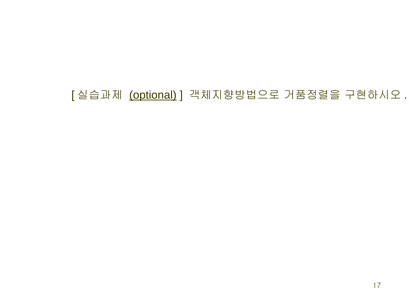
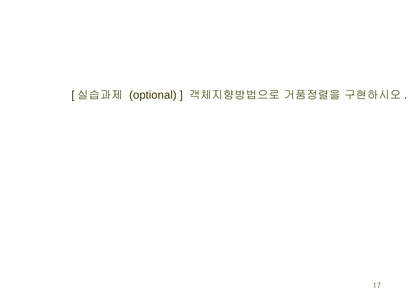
optional underline: present -> none
